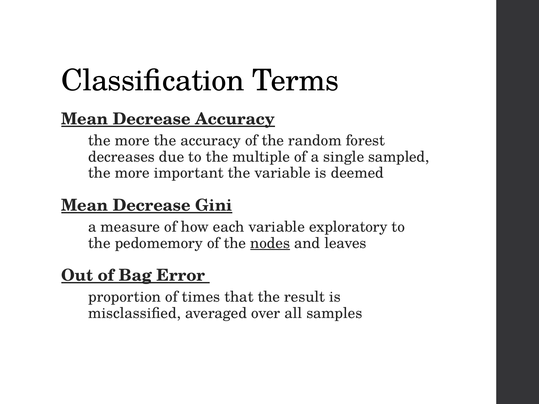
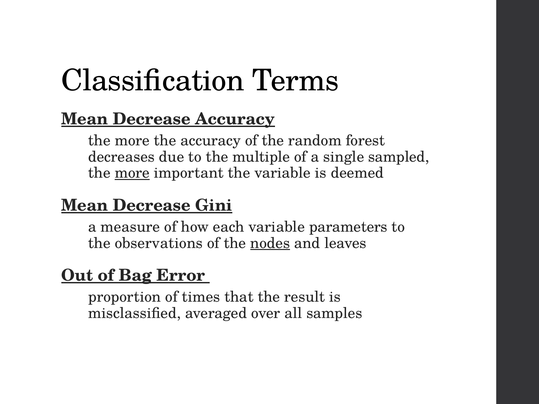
more at (132, 173) underline: none -> present
exploratory: exploratory -> parameters
pedomemory: pedomemory -> observations
